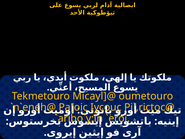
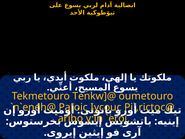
Micayl]@: Micayl]@ -> Tenkw]@
